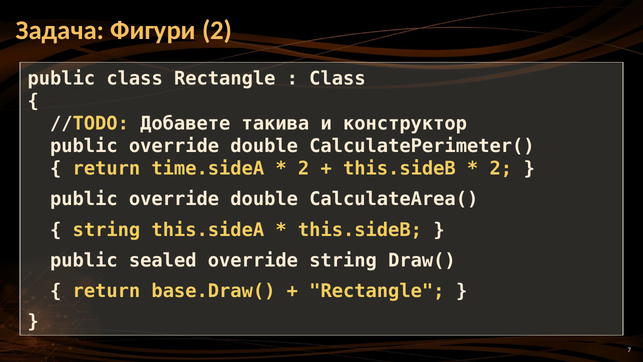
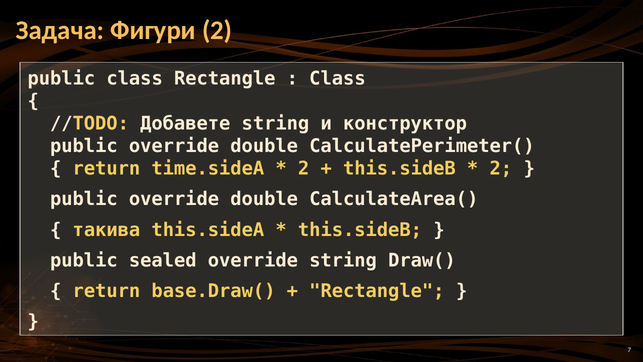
Добавете такива: такива -> string
string at (106, 230): string -> такива
